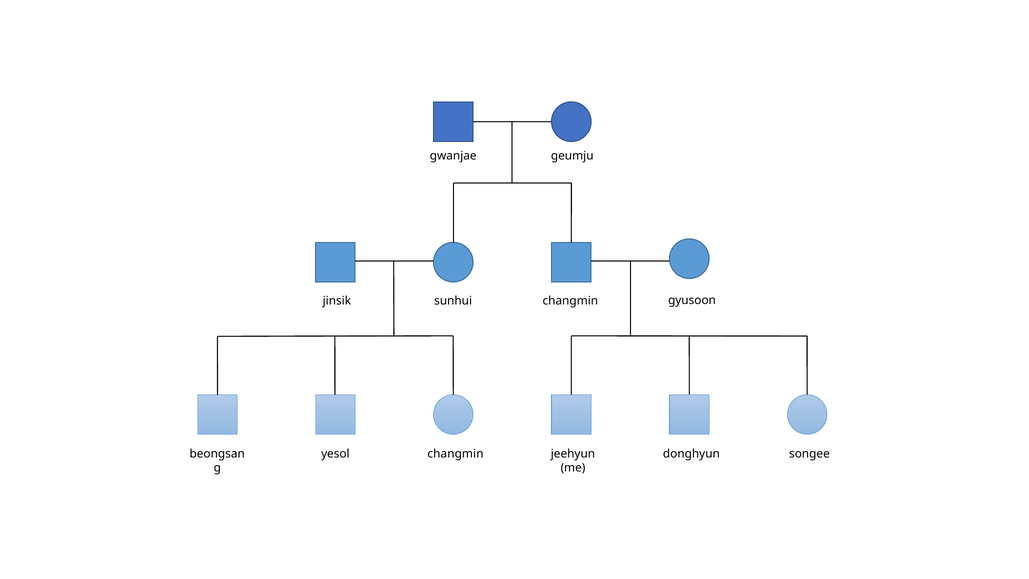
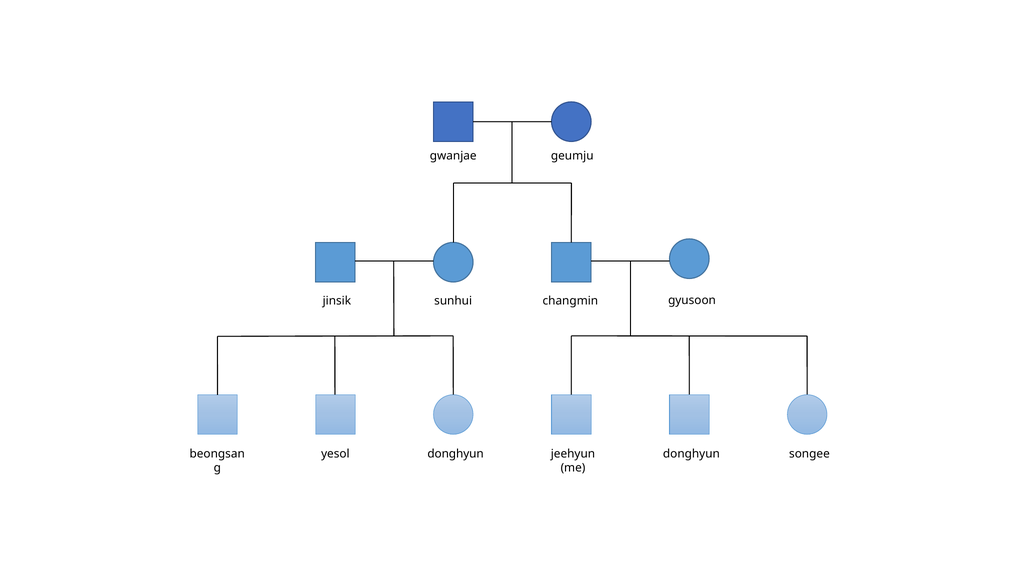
yesol changmin: changmin -> donghyun
